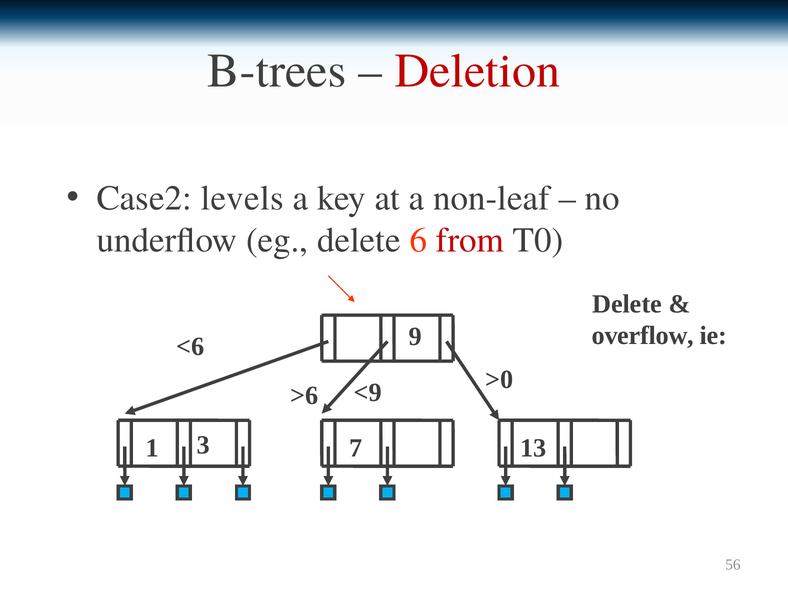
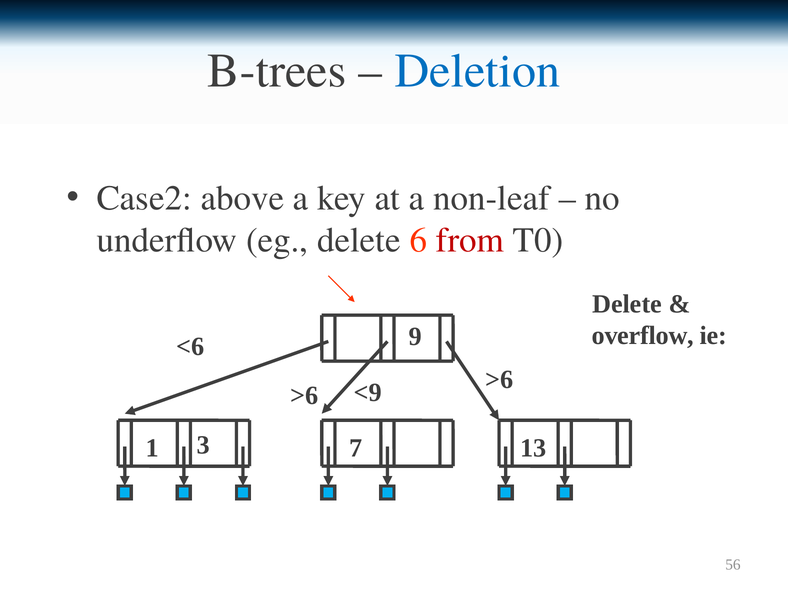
Deletion colour: red -> blue
levels: levels -> above
<9 >0: >0 -> >6
